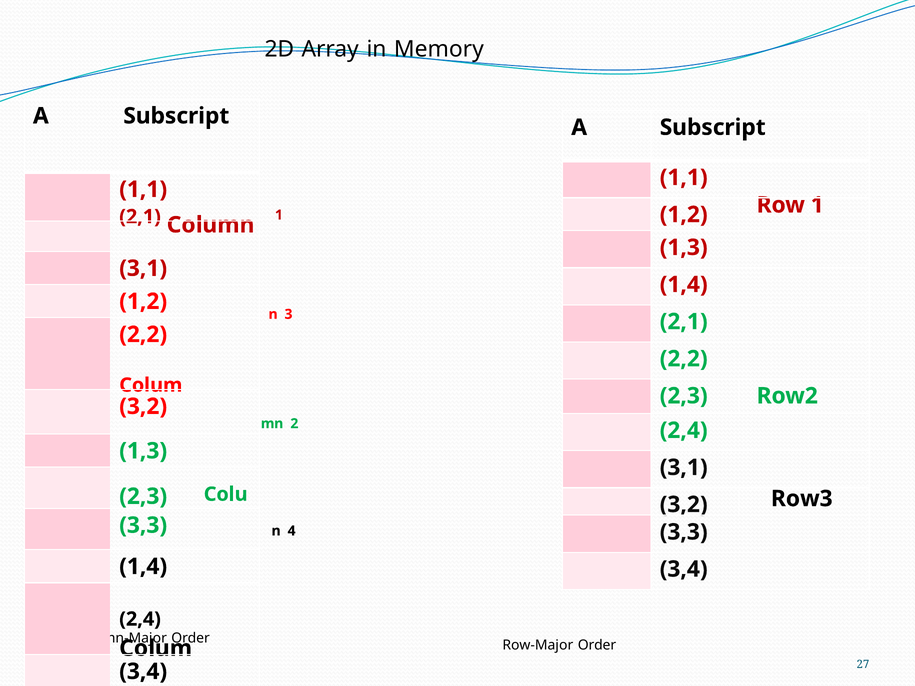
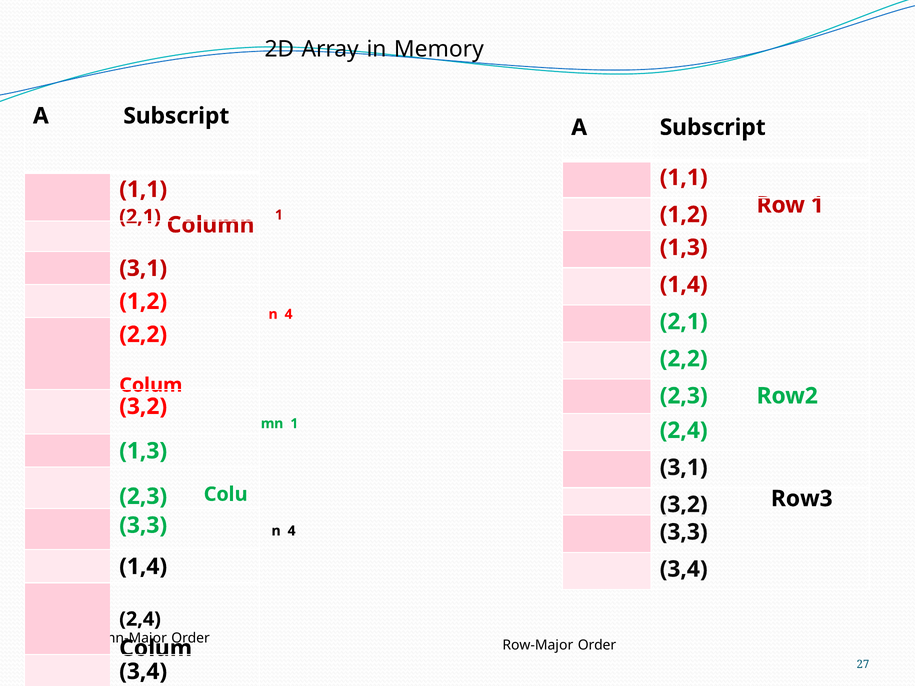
3 at (289, 314): 3 -> 4
mn 2: 2 -> 1
